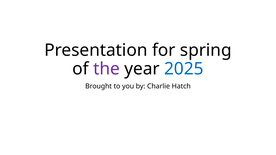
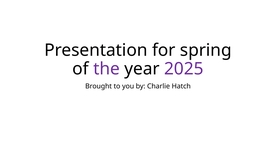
2025 colour: blue -> purple
